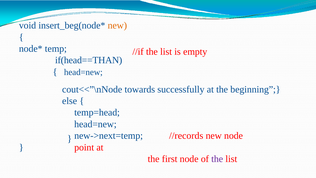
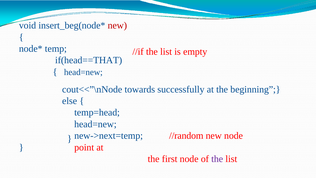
new at (117, 25) colour: orange -> red
if(head==THAN: if(head==THAN -> if(head==THAT
//records: //records -> //random
